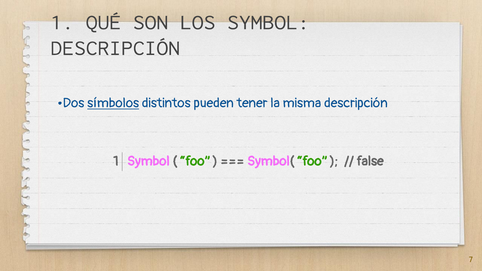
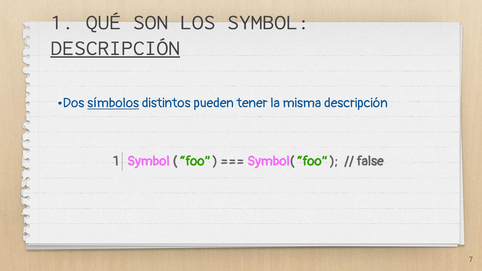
DESCRIPCIÓN at (115, 48) underline: none -> present
